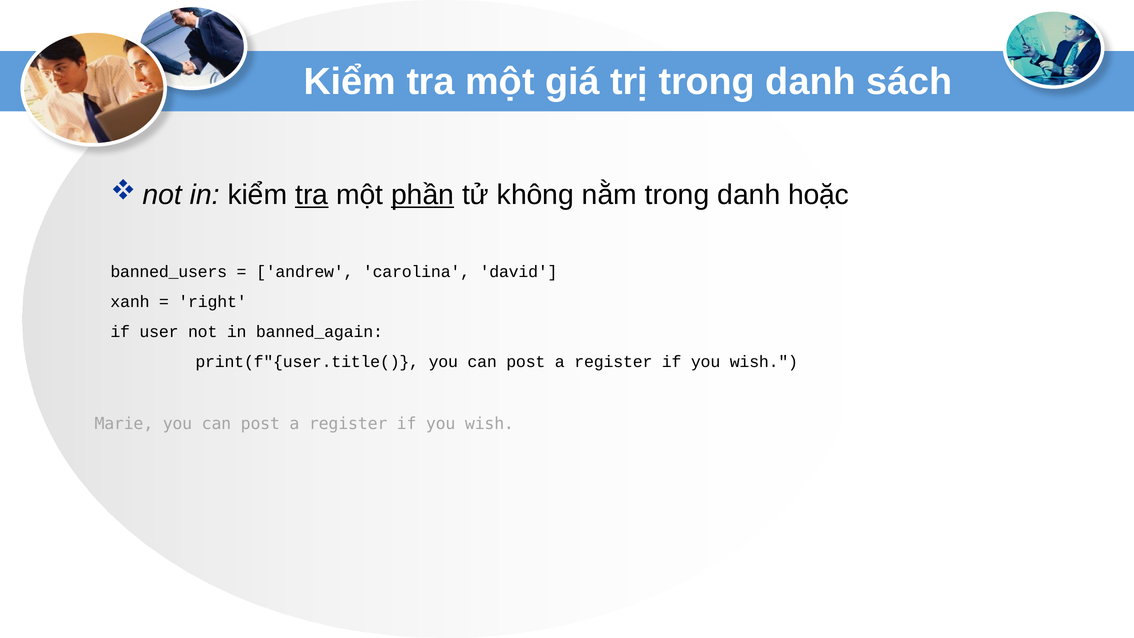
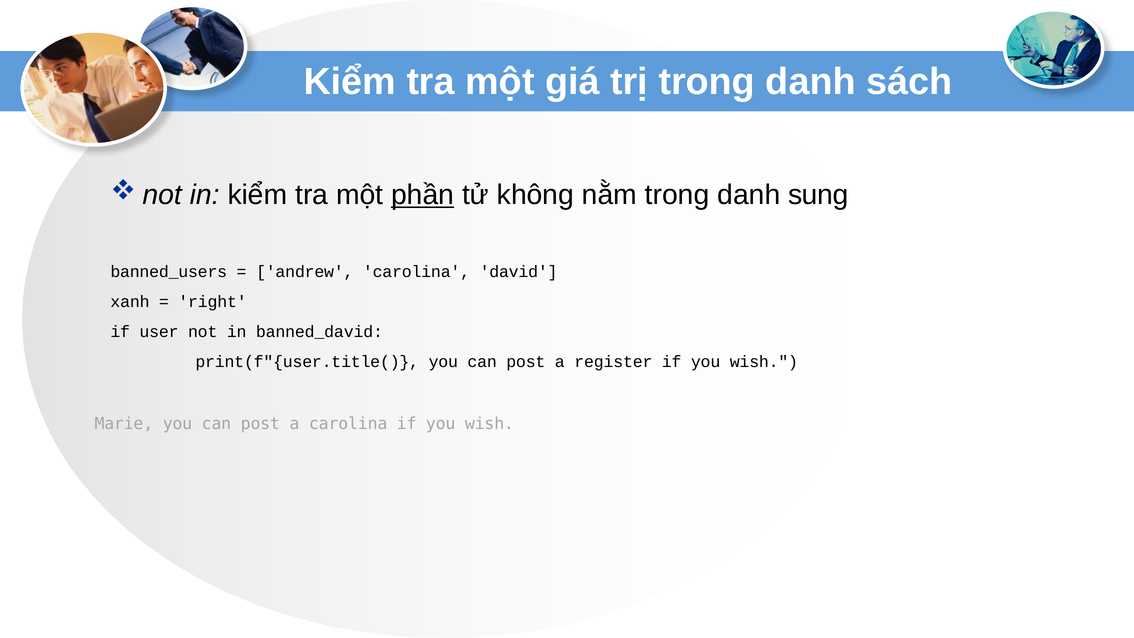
tra at (312, 195) underline: present -> none
hoặc: hoặc -> sung
banned_again: banned_again -> banned_david
register at (348, 424): register -> carolina
